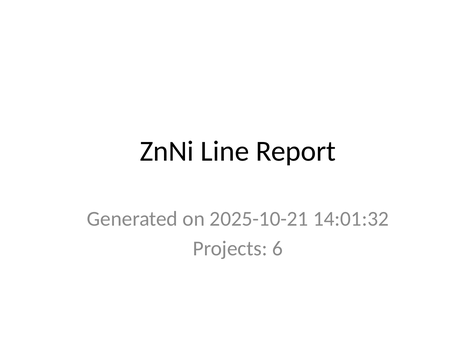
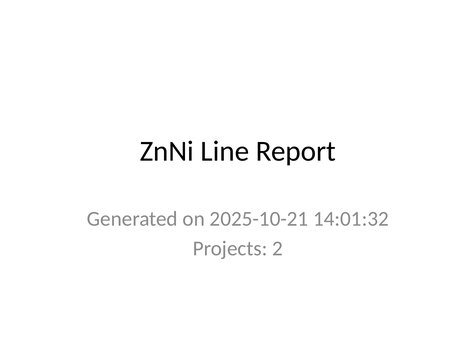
6: 6 -> 2
